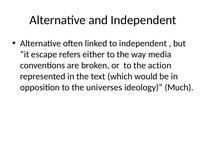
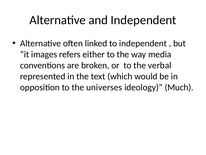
escape: escape -> images
action: action -> verbal
